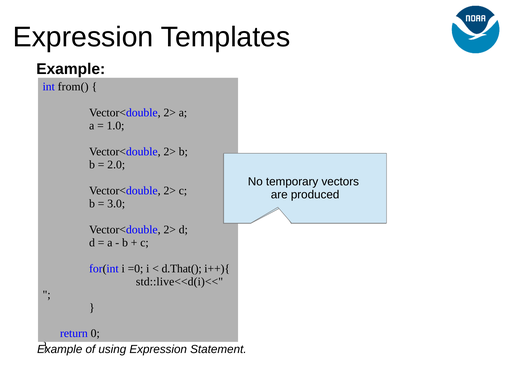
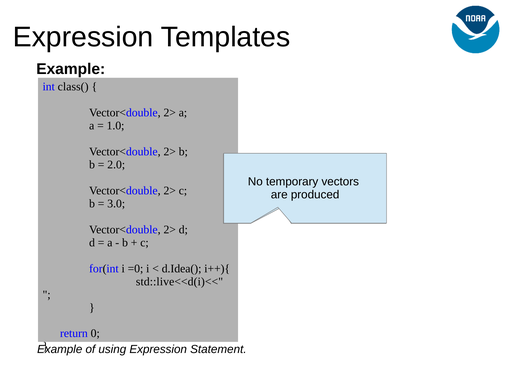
from(: from( -> class(
d.That(: d.That( -> d.Idea(
